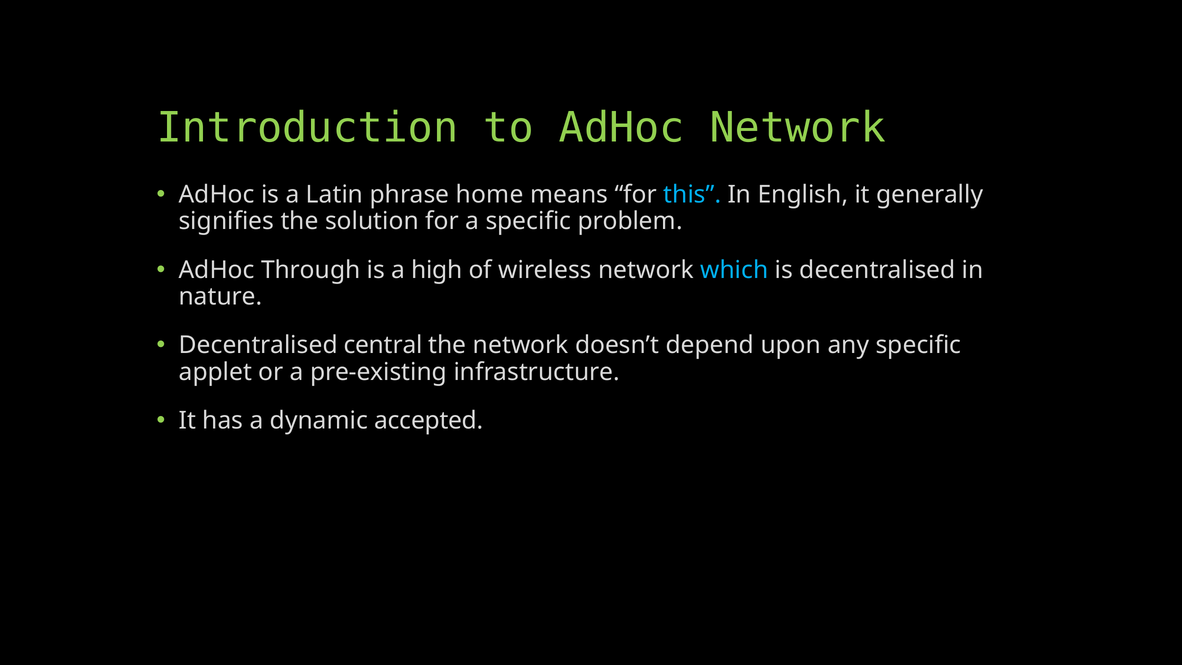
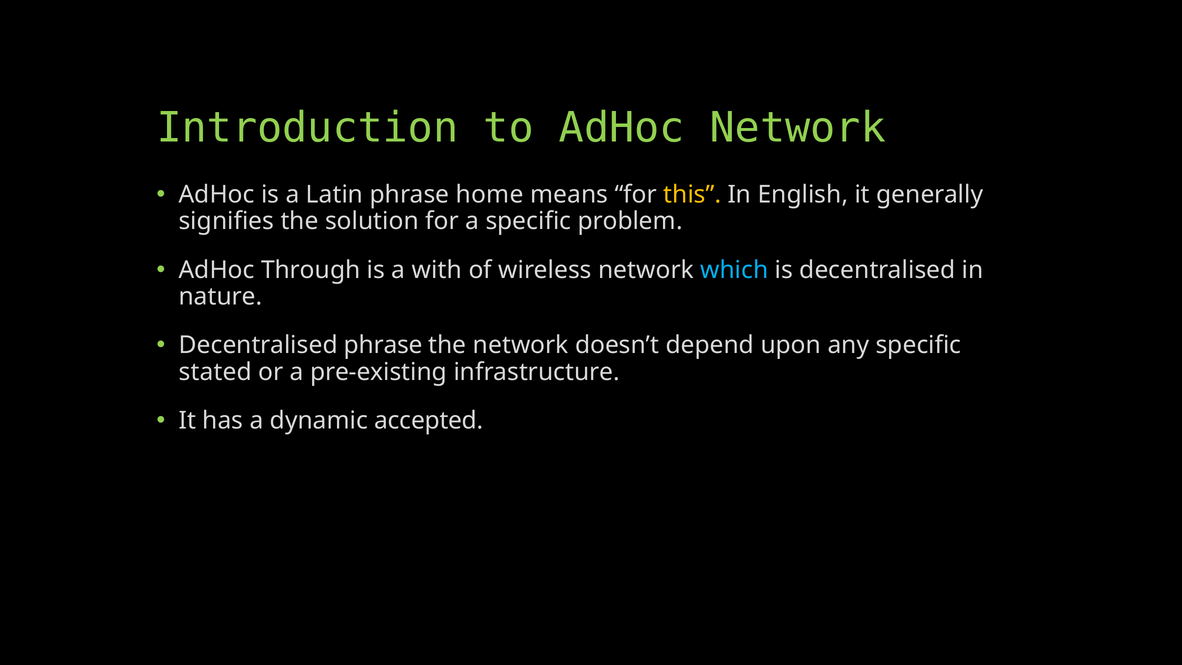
this colour: light blue -> yellow
high: high -> with
Decentralised central: central -> phrase
applet: applet -> stated
